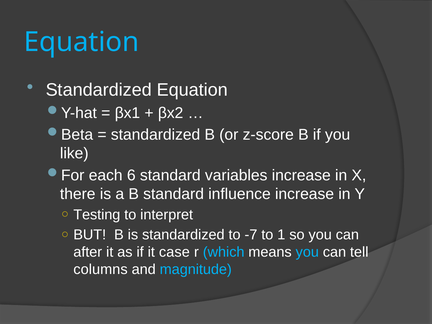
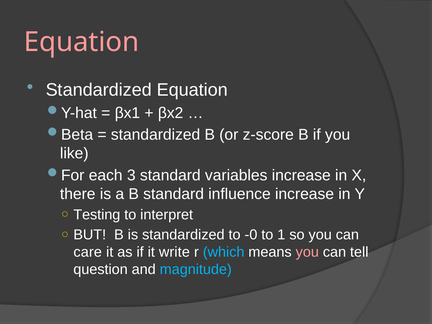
Equation at (82, 42) colour: light blue -> pink
6: 6 -> 3
-7: -7 -> -0
after: after -> care
case: case -> write
you at (307, 252) colour: light blue -> pink
columns: columns -> question
